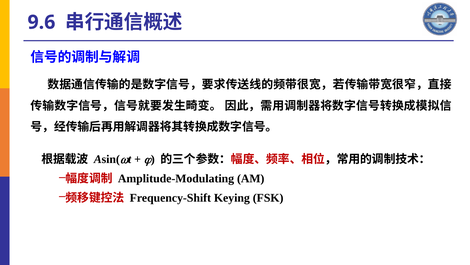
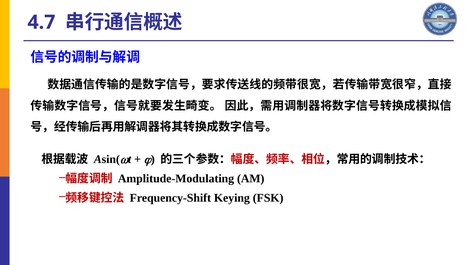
9.6: 9.6 -> 4.7
